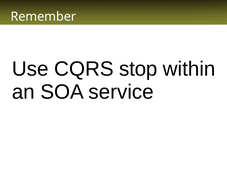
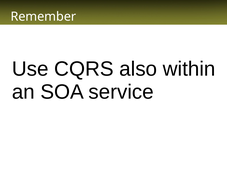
stop: stop -> also
